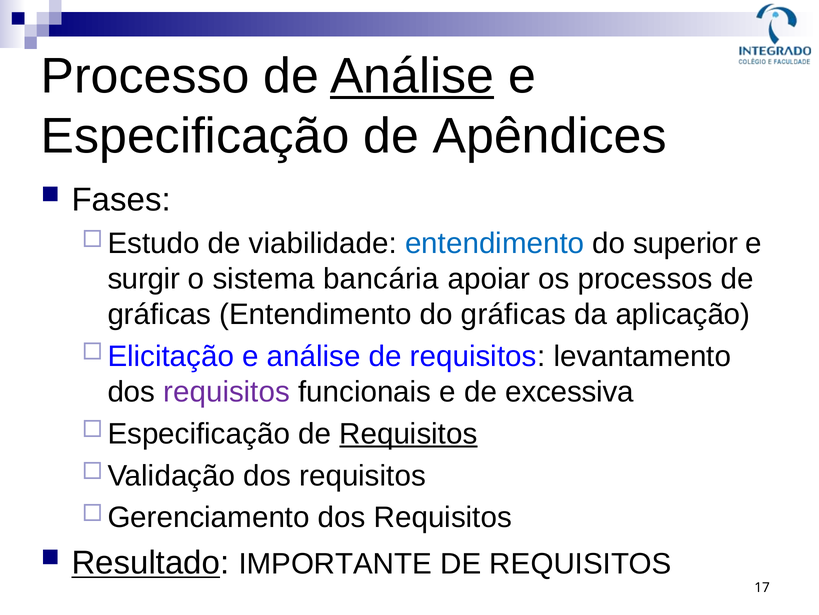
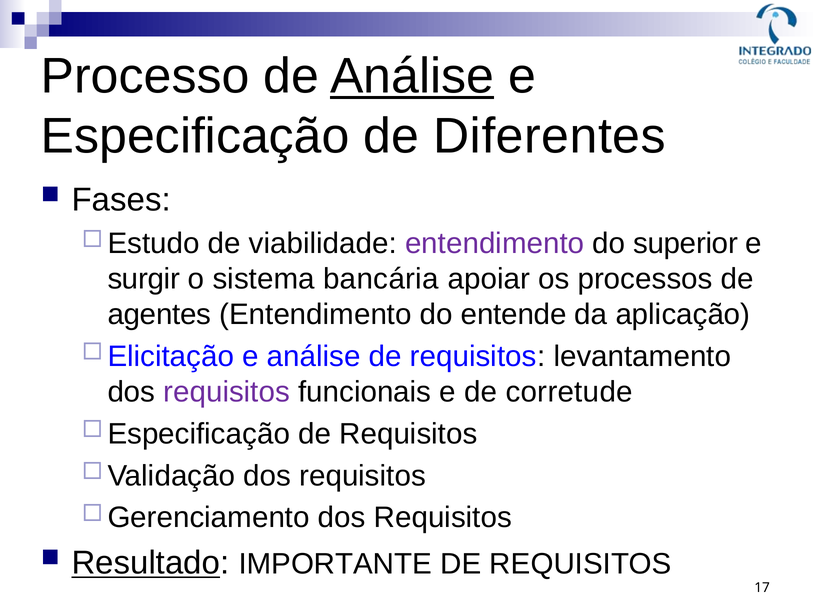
Apêndices: Apêndices -> Diferentes
entendimento at (495, 243) colour: blue -> purple
gráficas at (159, 314): gráficas -> agentes
do gráficas: gráficas -> entende
excessiva: excessiva -> corretude
Requisitos at (408, 433) underline: present -> none
